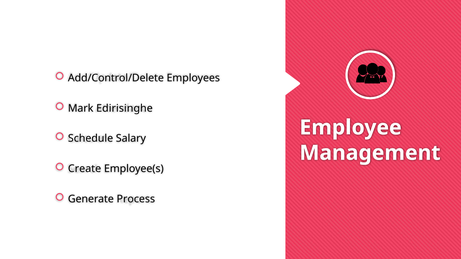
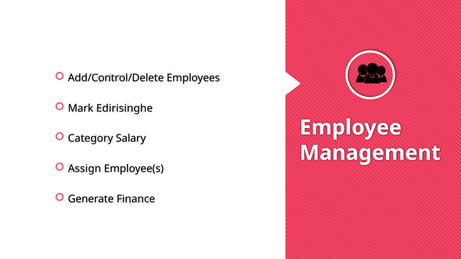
Schedule: Schedule -> Category
Create: Create -> Assign
Process: Process -> Finance
